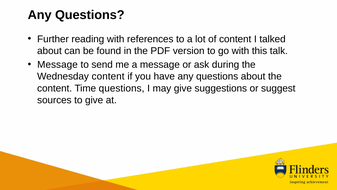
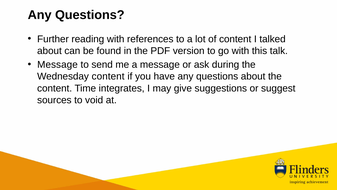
Time questions: questions -> integrates
to give: give -> void
